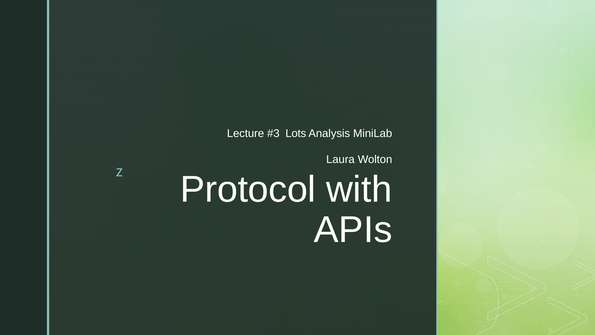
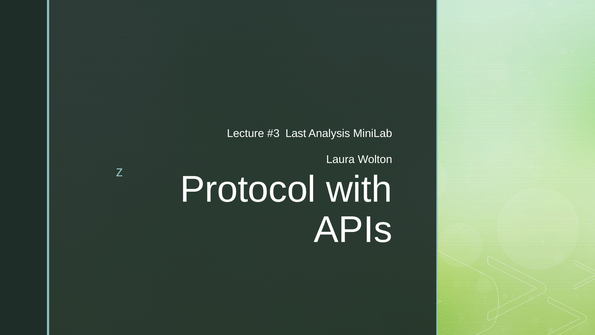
Lots: Lots -> Last
